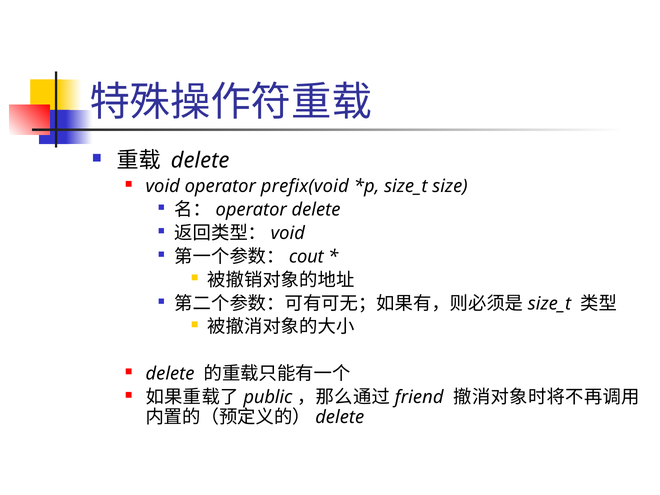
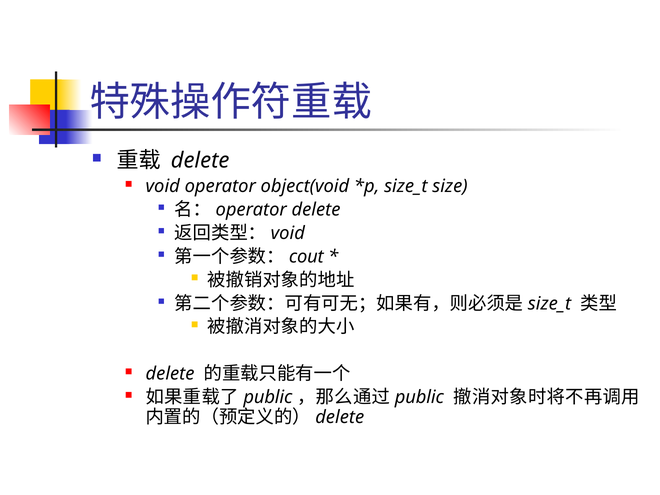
prefix(void: prefix(void -> object(void
friend at (419, 397): friend -> public
